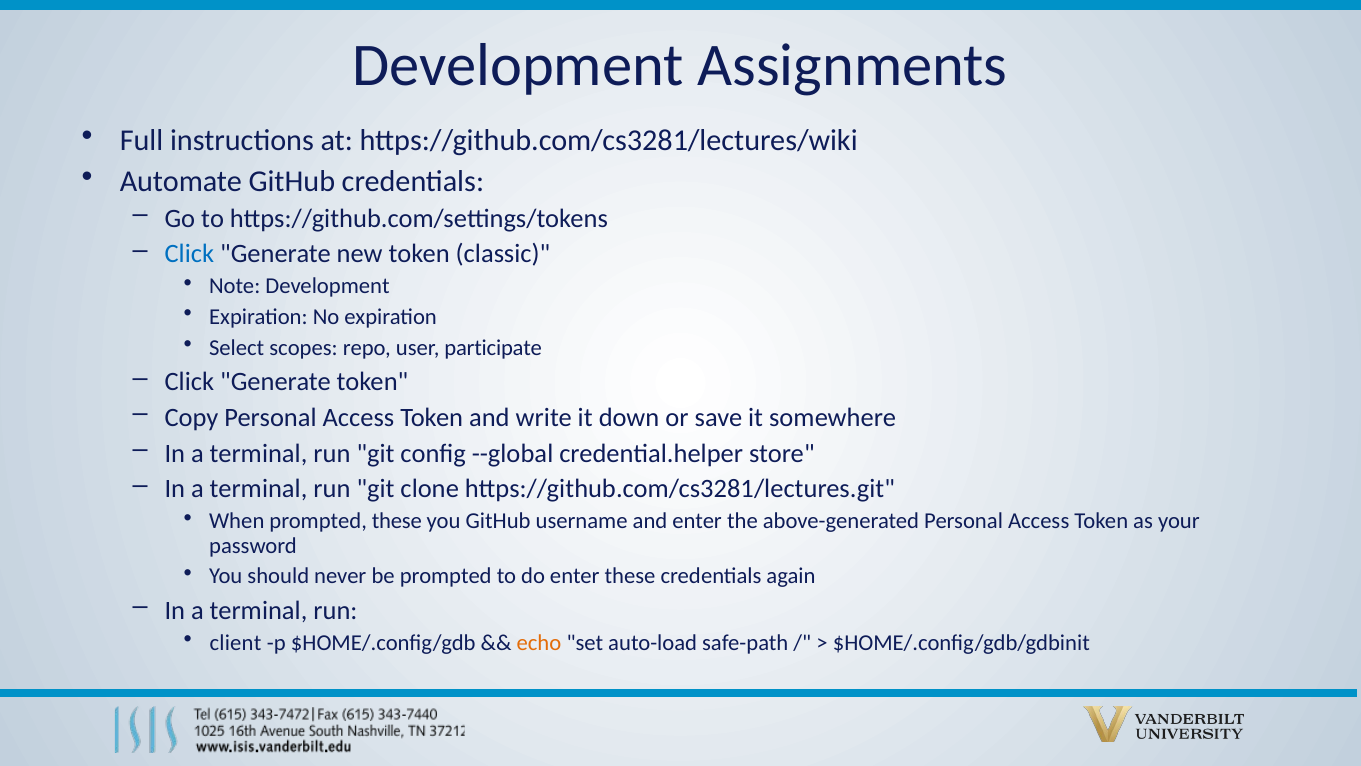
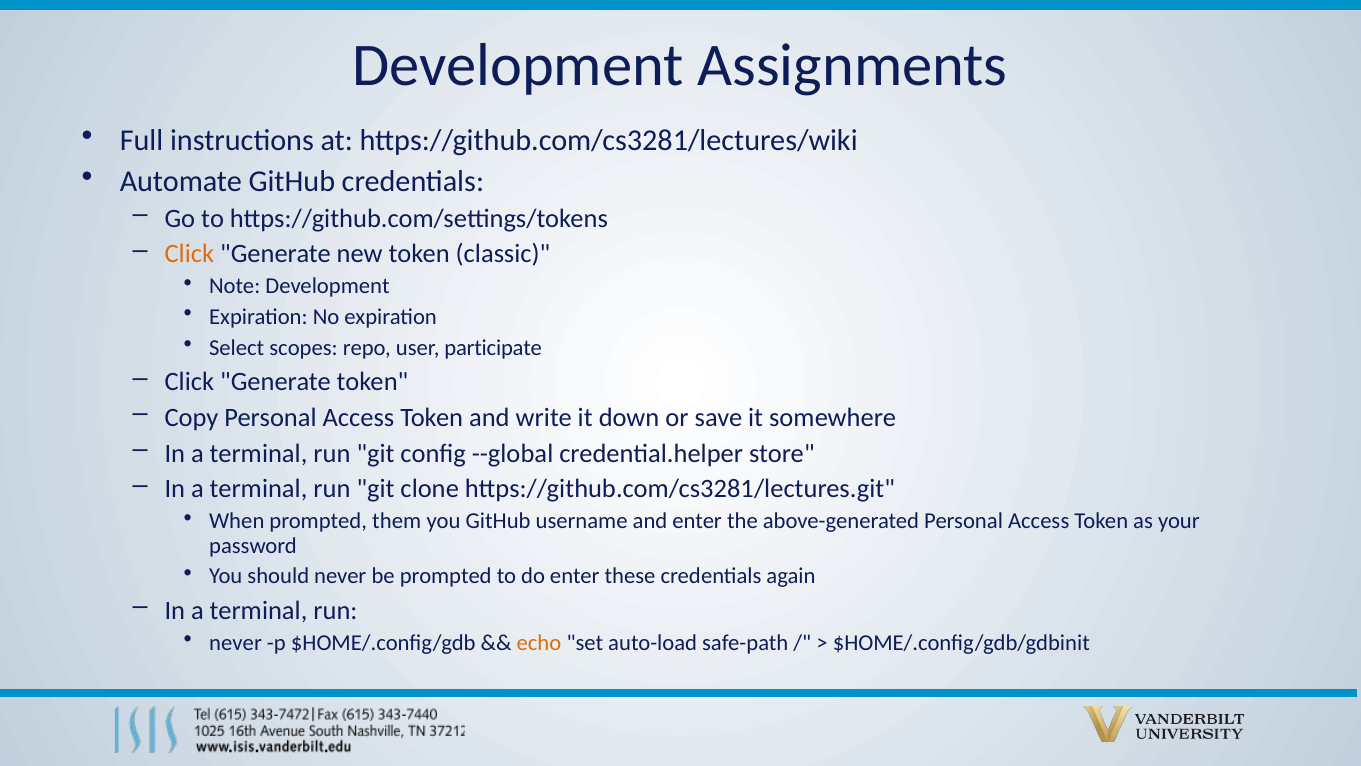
Click at (189, 254) colour: blue -> orange
prompted these: these -> them
client at (235, 642): client -> never
